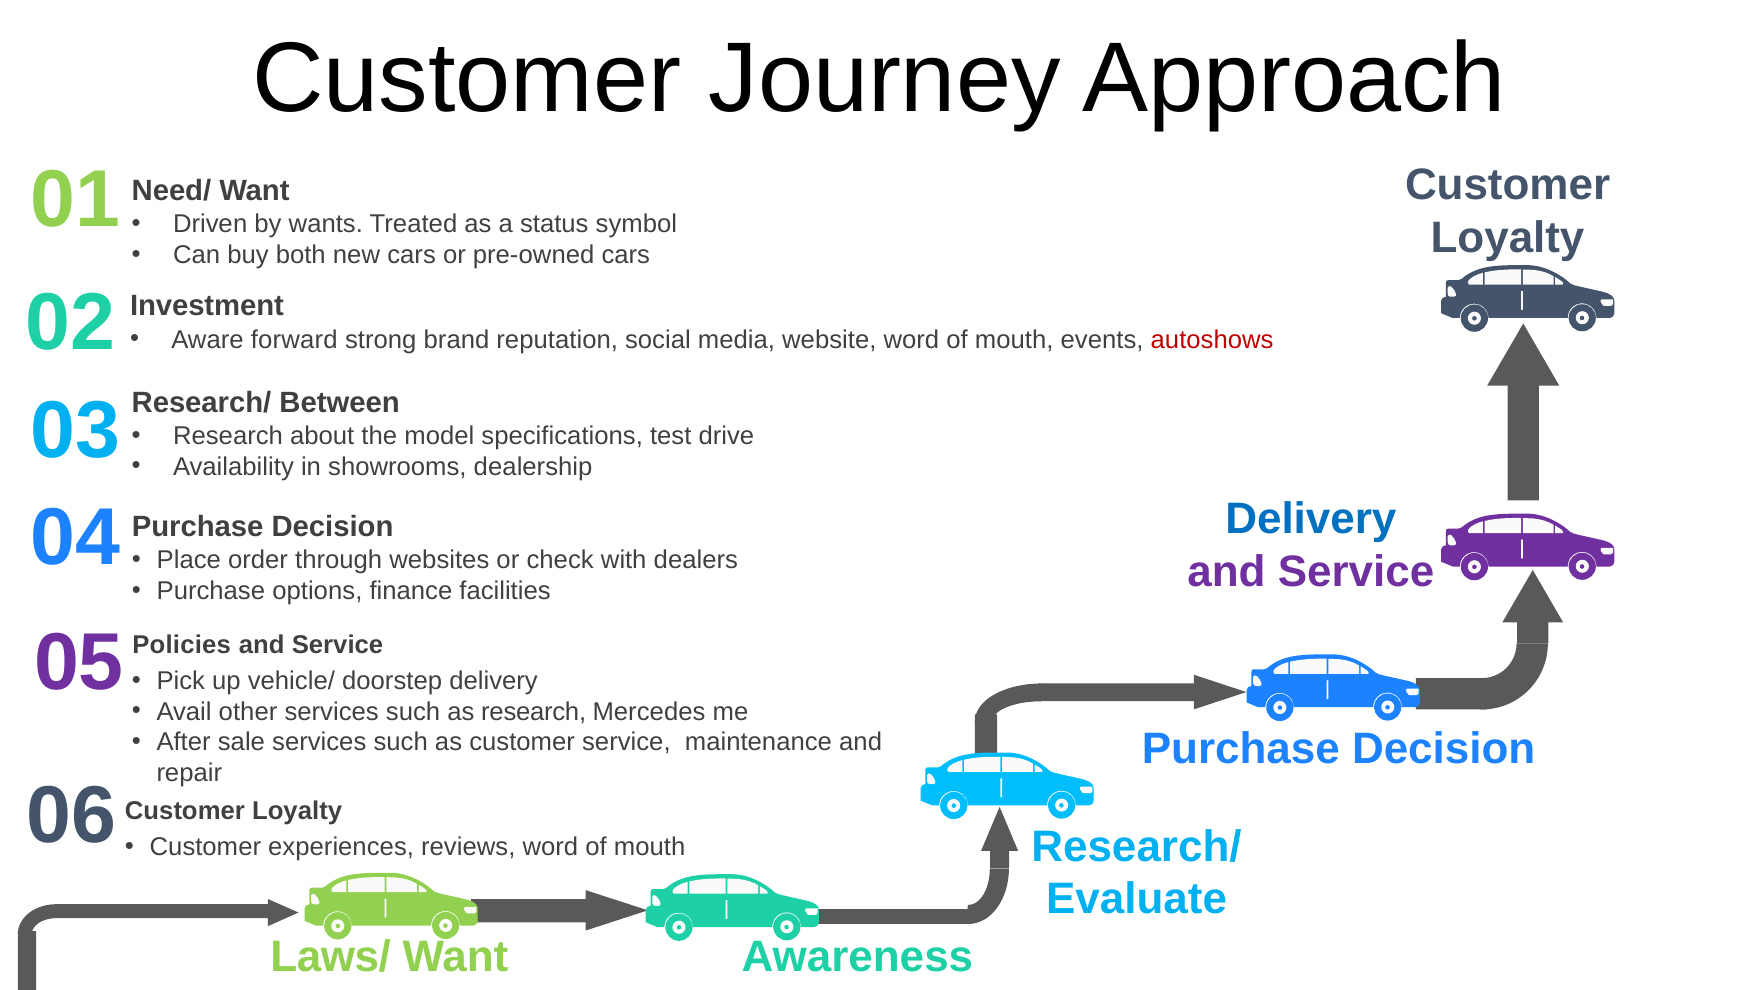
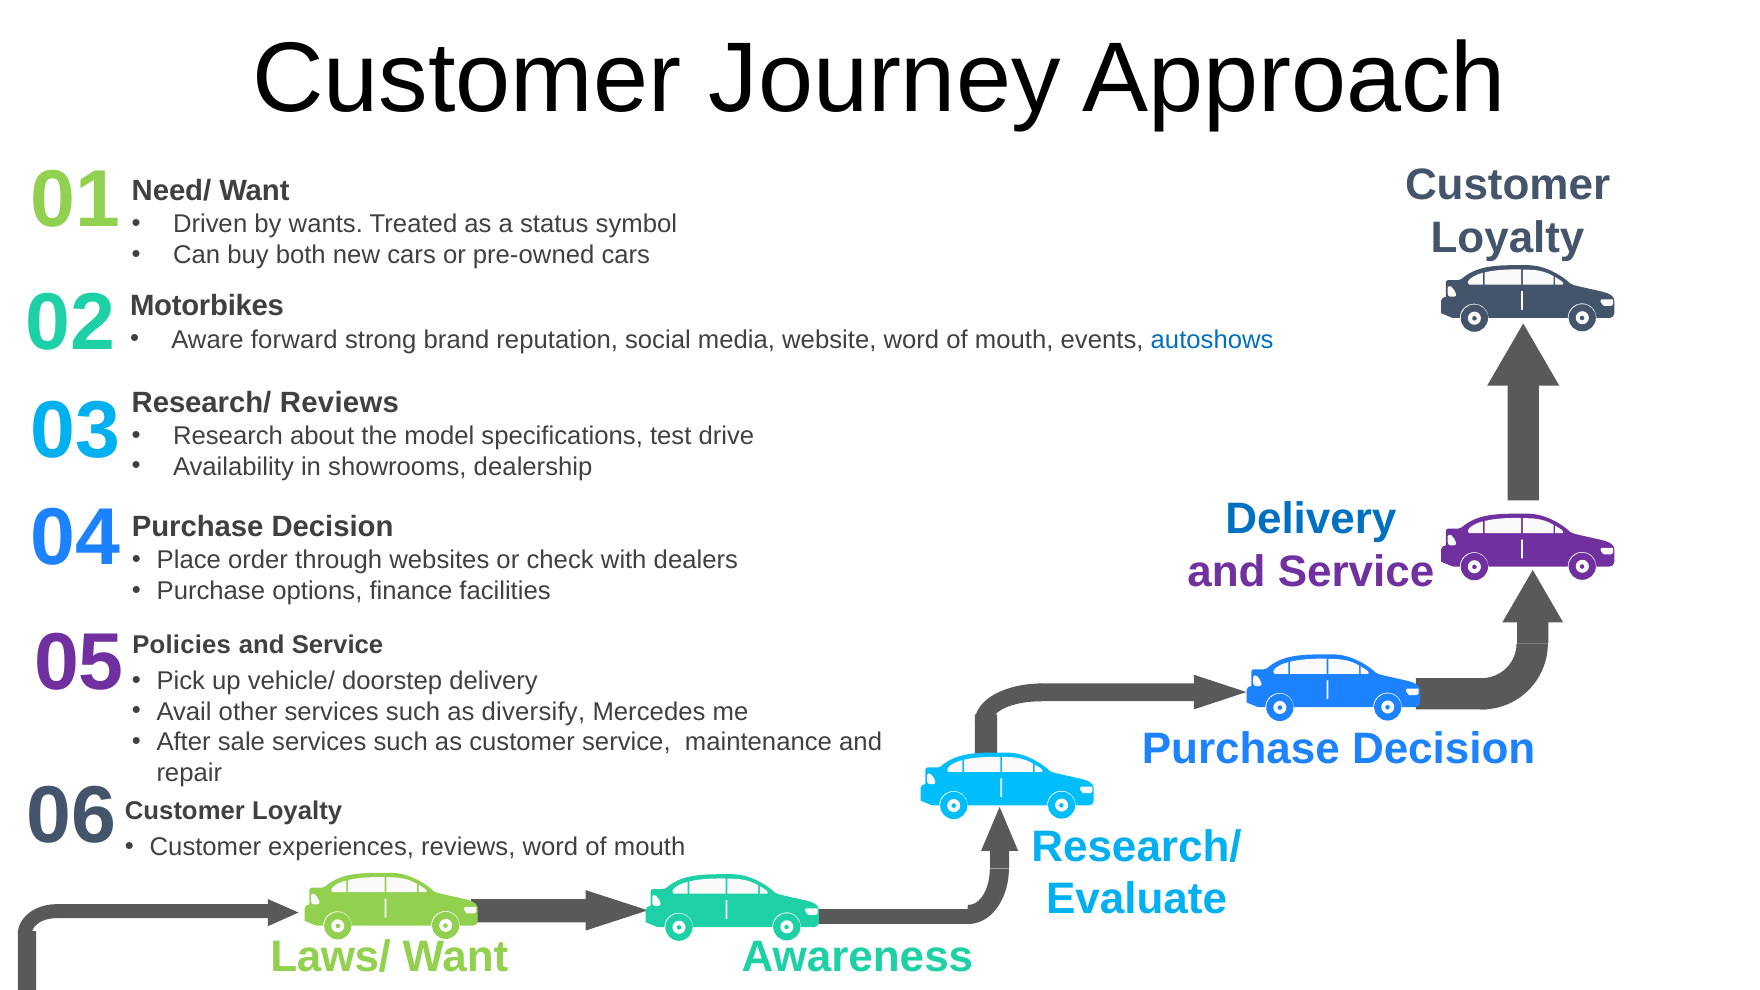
Investment: Investment -> Motorbikes
autoshows colour: red -> blue
Research/ Between: Between -> Reviews
as research: research -> diversify
